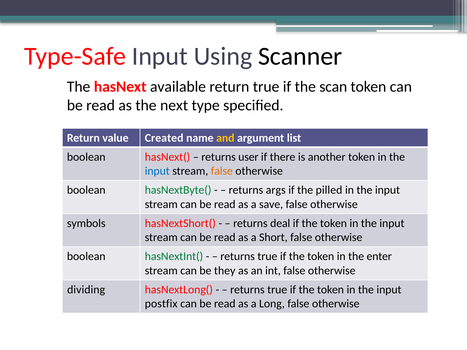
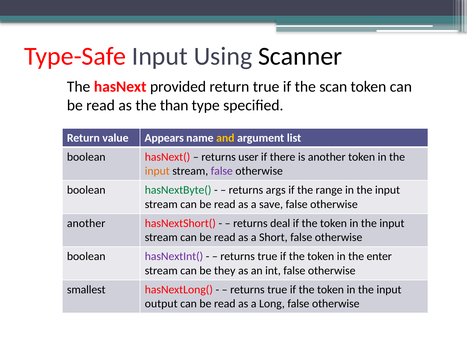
available: available -> provided
next: next -> than
Created: Created -> Appears
input at (157, 171) colour: blue -> orange
false at (222, 171) colour: orange -> purple
pilled: pilled -> range
symbols at (86, 223): symbols -> another
hasNextInt( colour: green -> purple
dividing: dividing -> smallest
postfix: postfix -> output
